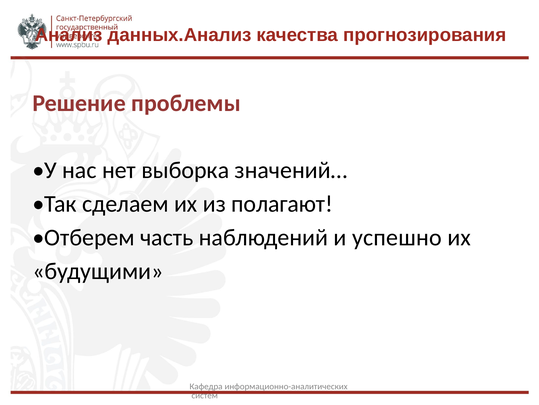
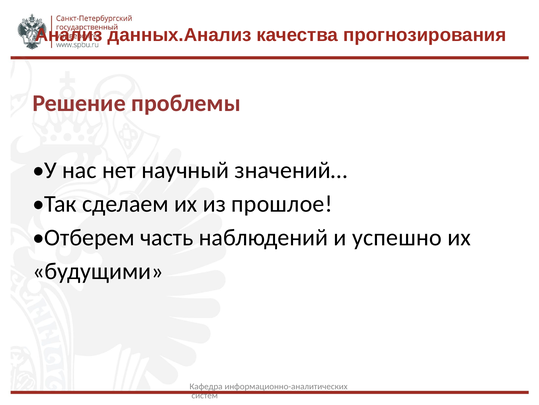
выборка: выборка -> научный
полагают: полагают -> прошлое
